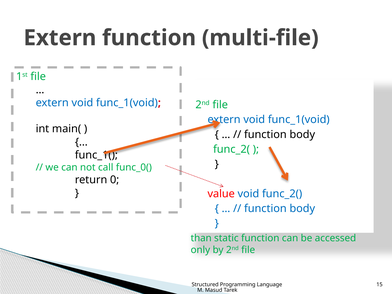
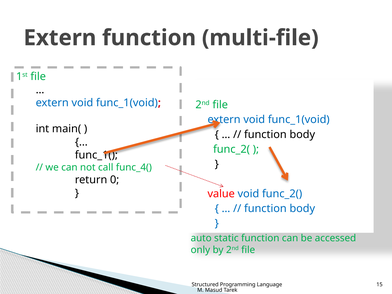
func_0(: func_0( -> func_4(
than: than -> auto
